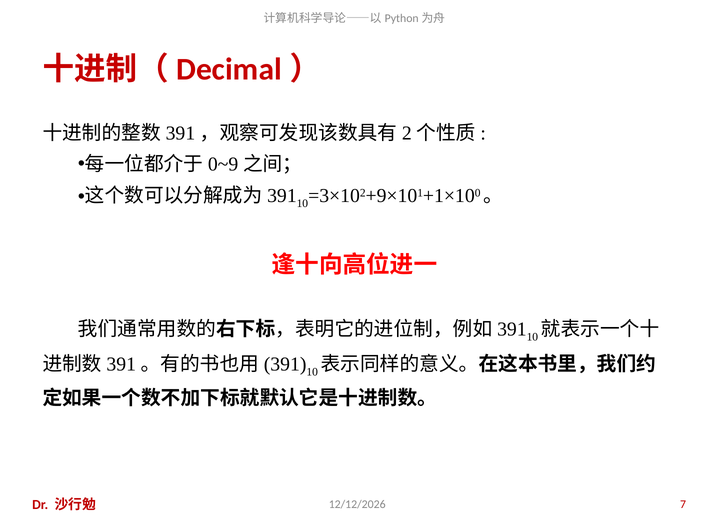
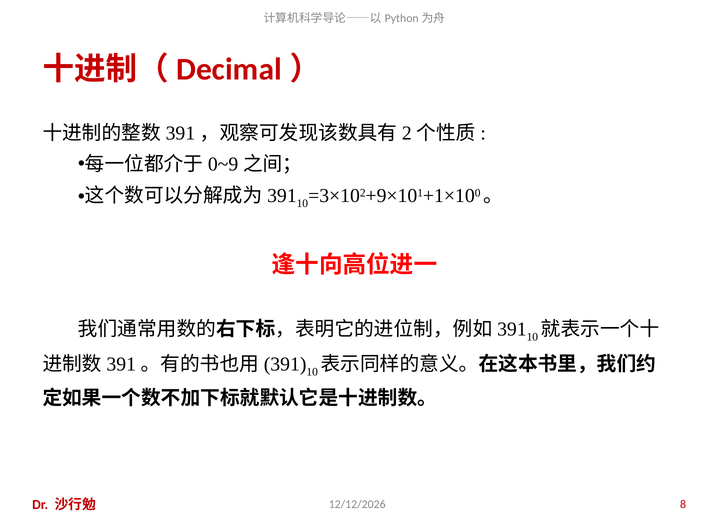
7: 7 -> 8
